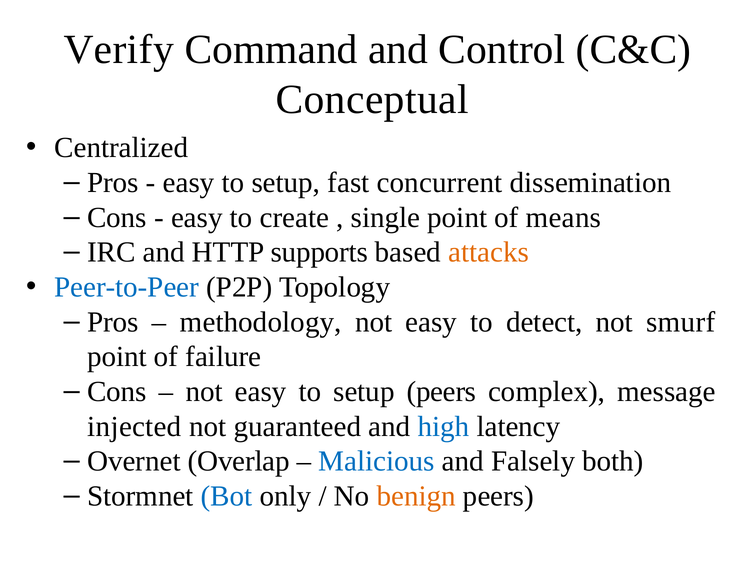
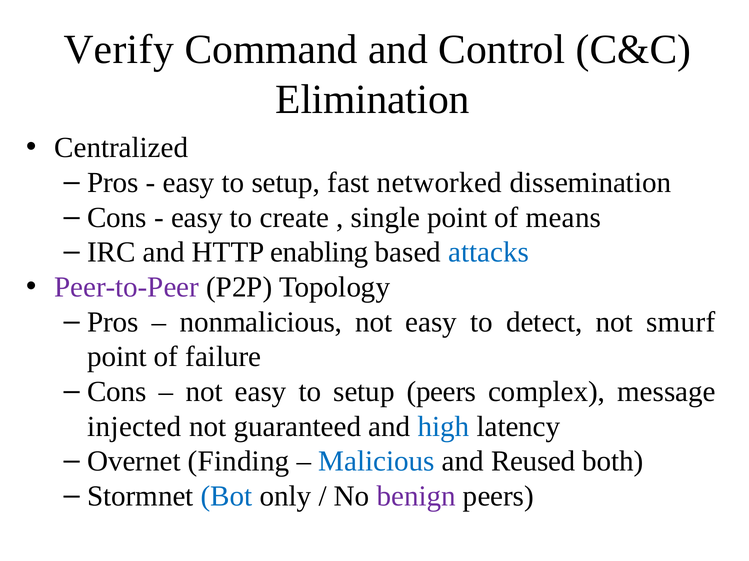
Conceptual: Conceptual -> Elimination
concurrent: concurrent -> networked
supports: supports -> enabling
attacks colour: orange -> blue
Peer-to-Peer colour: blue -> purple
methodology: methodology -> nonmalicious
Overlap: Overlap -> Finding
Falsely: Falsely -> Reused
benign colour: orange -> purple
